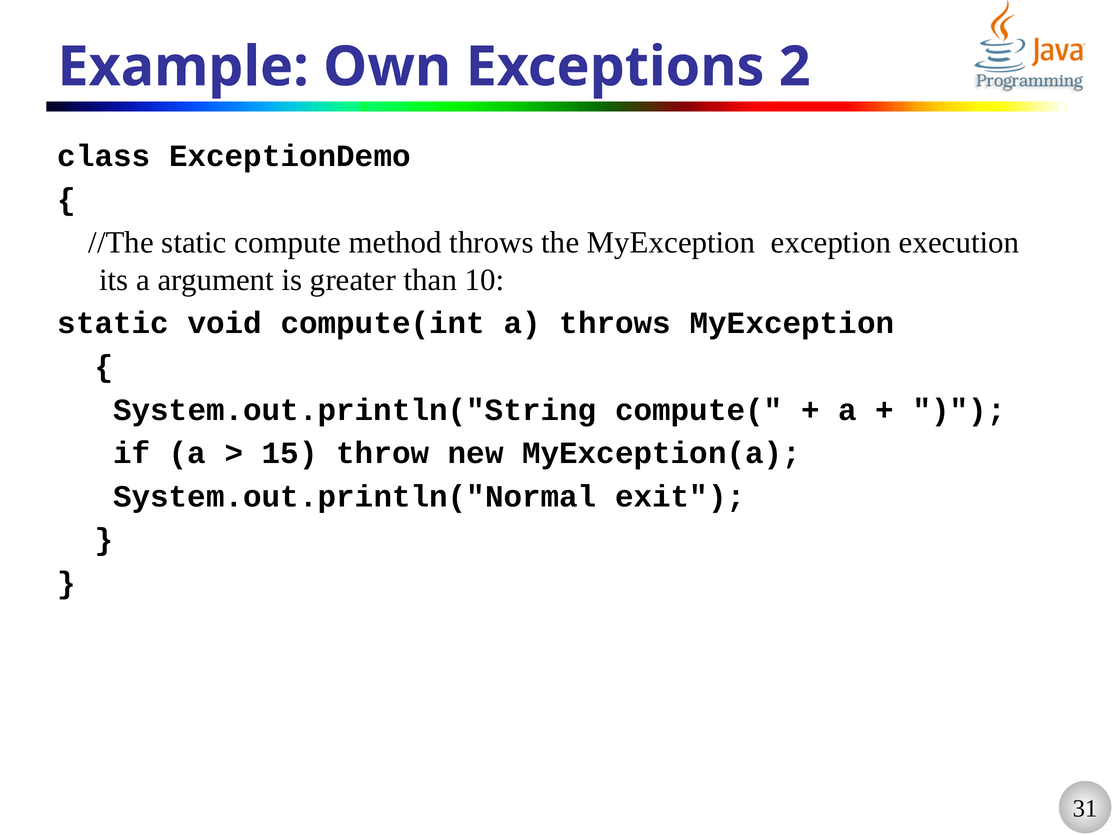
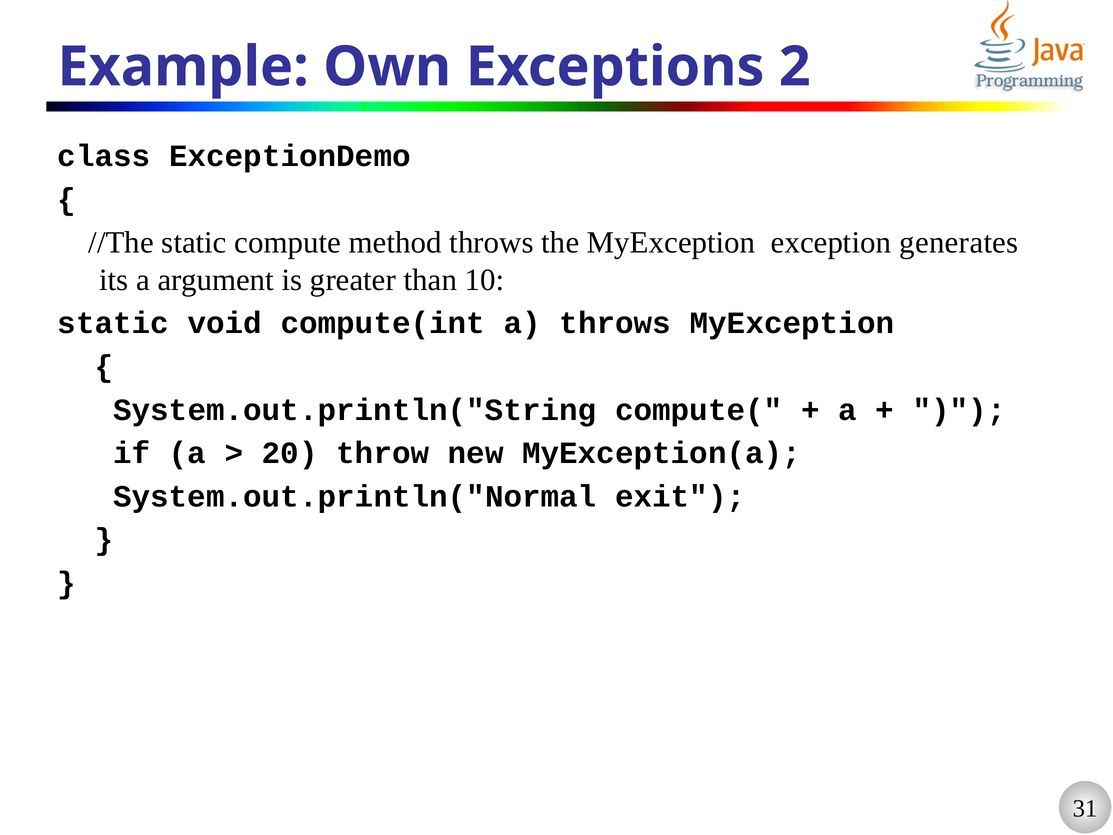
execution: execution -> generates
15: 15 -> 20
